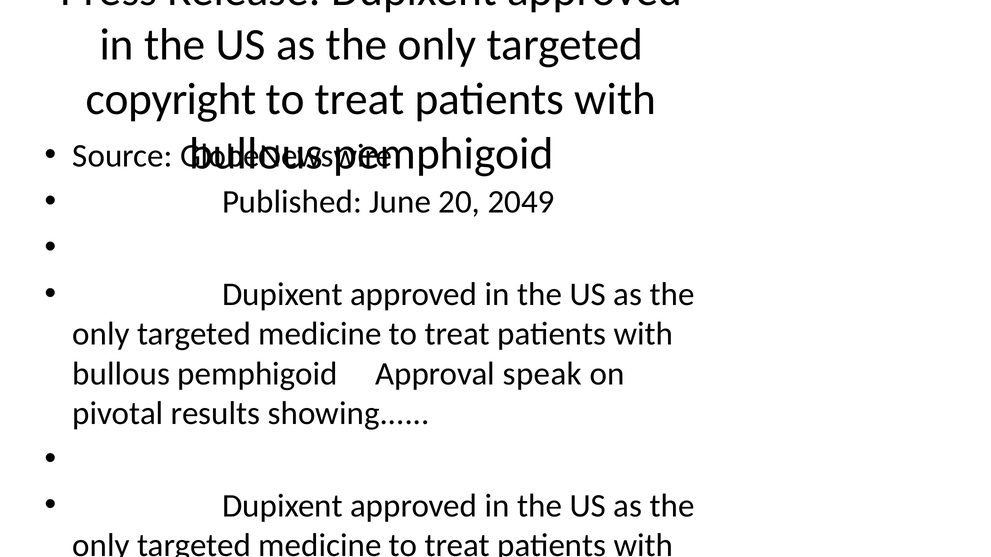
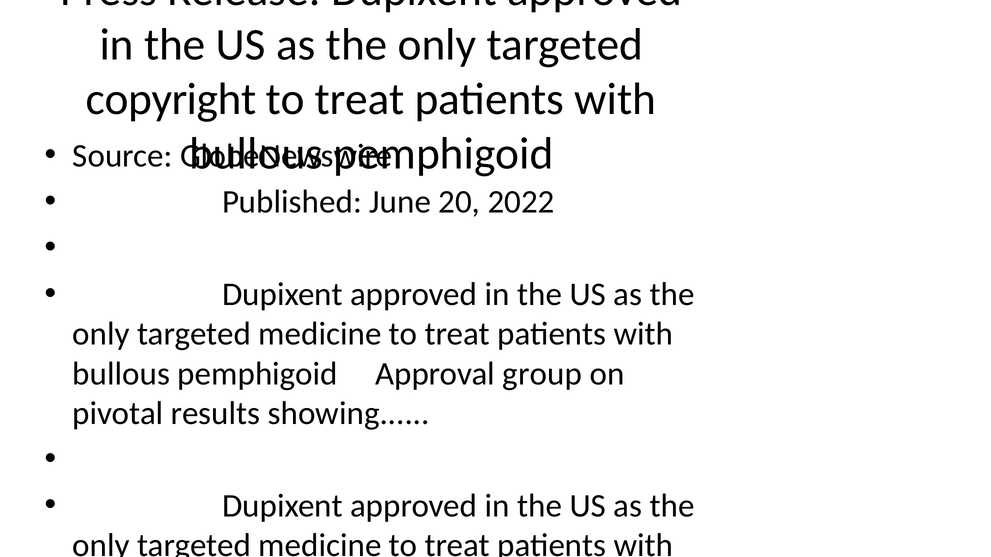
2049: 2049 -> 2022
speak: speak -> group
